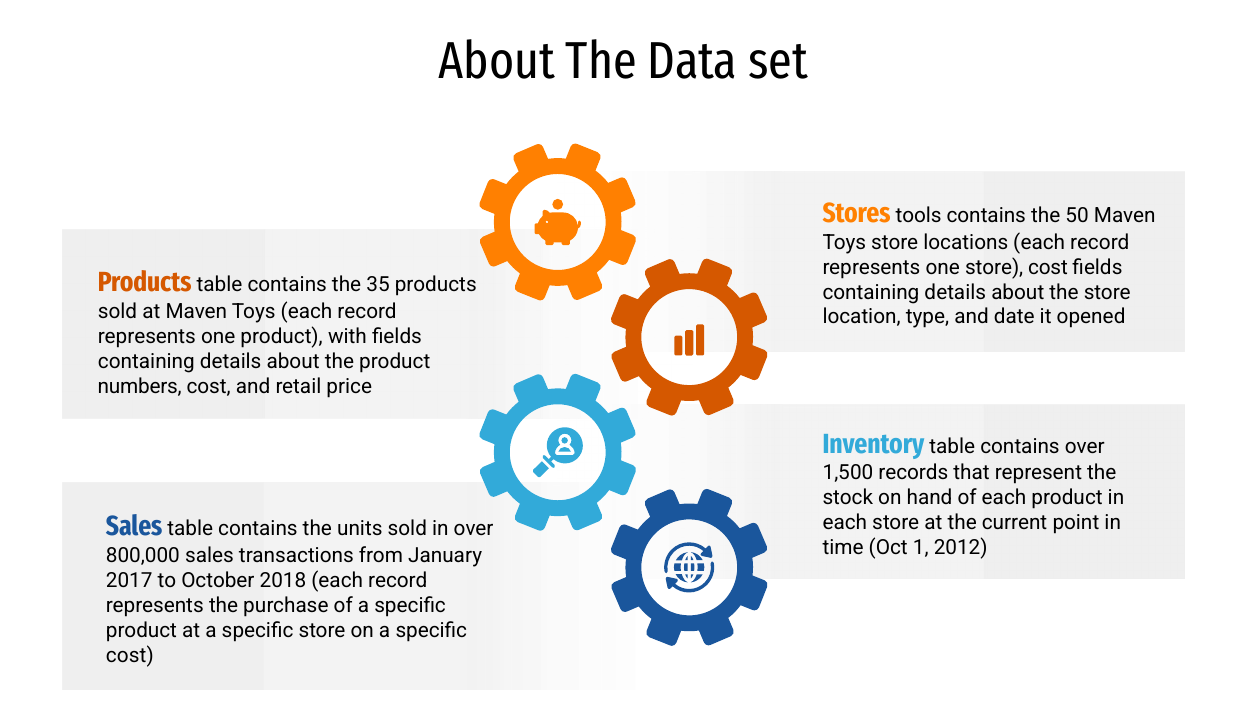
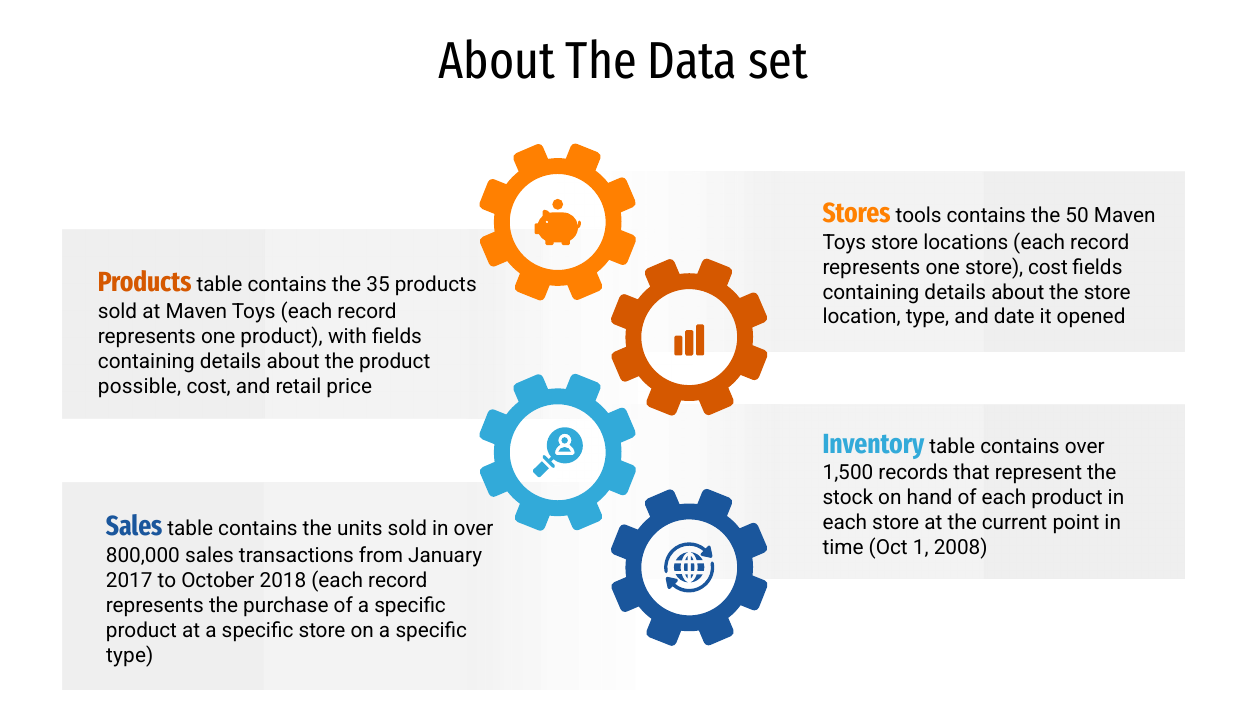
numbers: numbers -> possible
2012: 2012 -> 2008
cost at (130, 655): cost -> type
